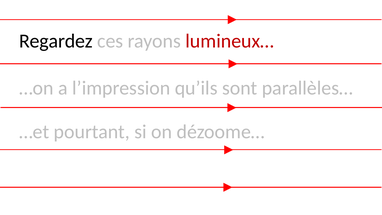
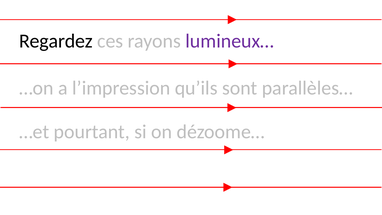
lumineux… colour: red -> purple
